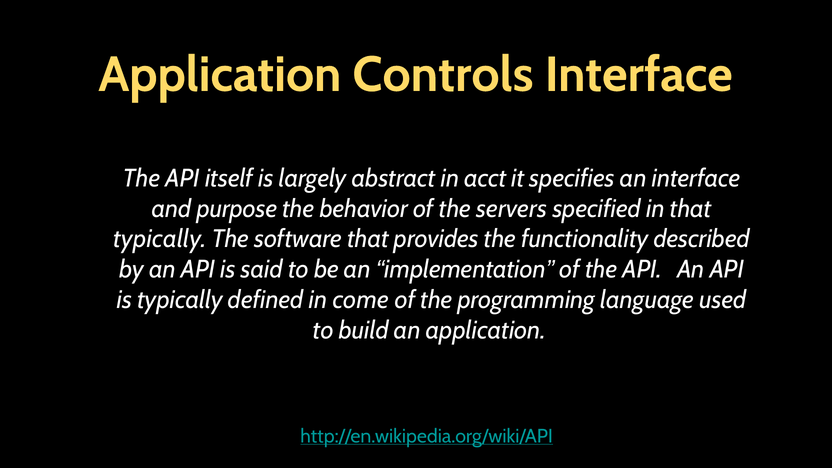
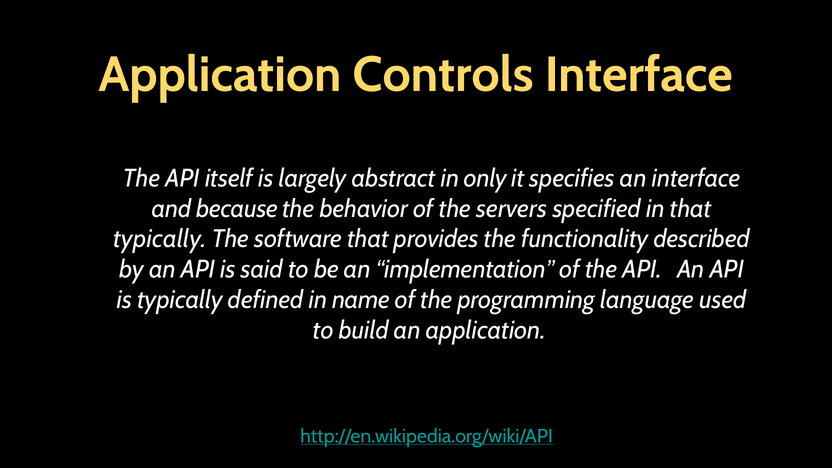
acct: acct -> only
purpose: purpose -> because
come: come -> name
